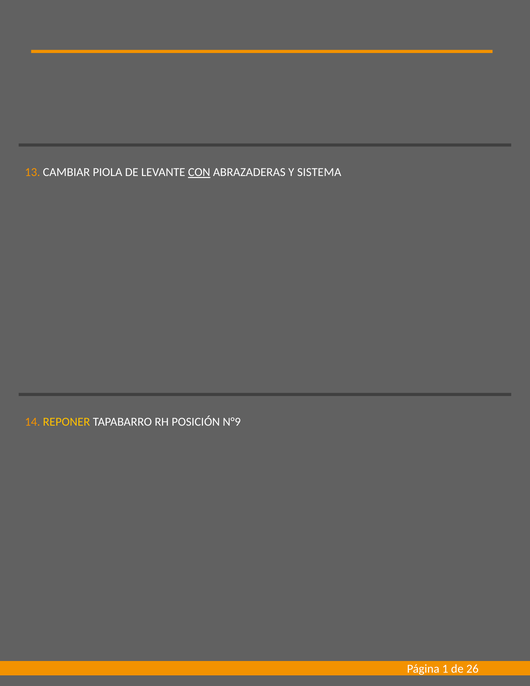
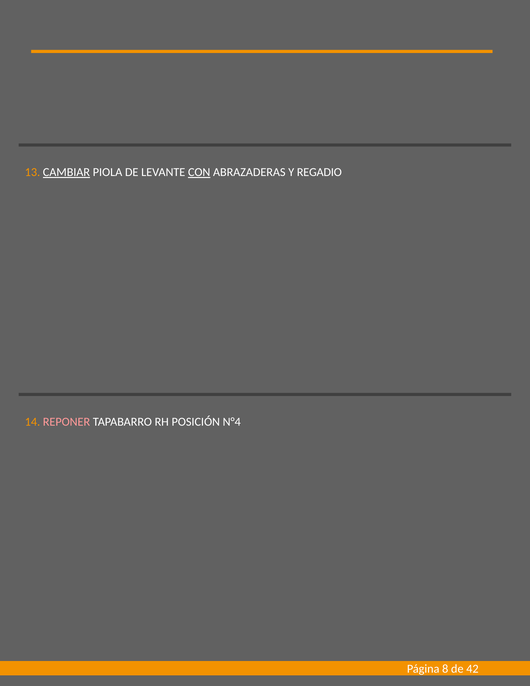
CAMBIAR underline: none -> present
SISTEMA: SISTEMA -> REGADIO
REPONER colour: yellow -> pink
N°9: N°9 -> N°4
1: 1 -> 8
26: 26 -> 42
